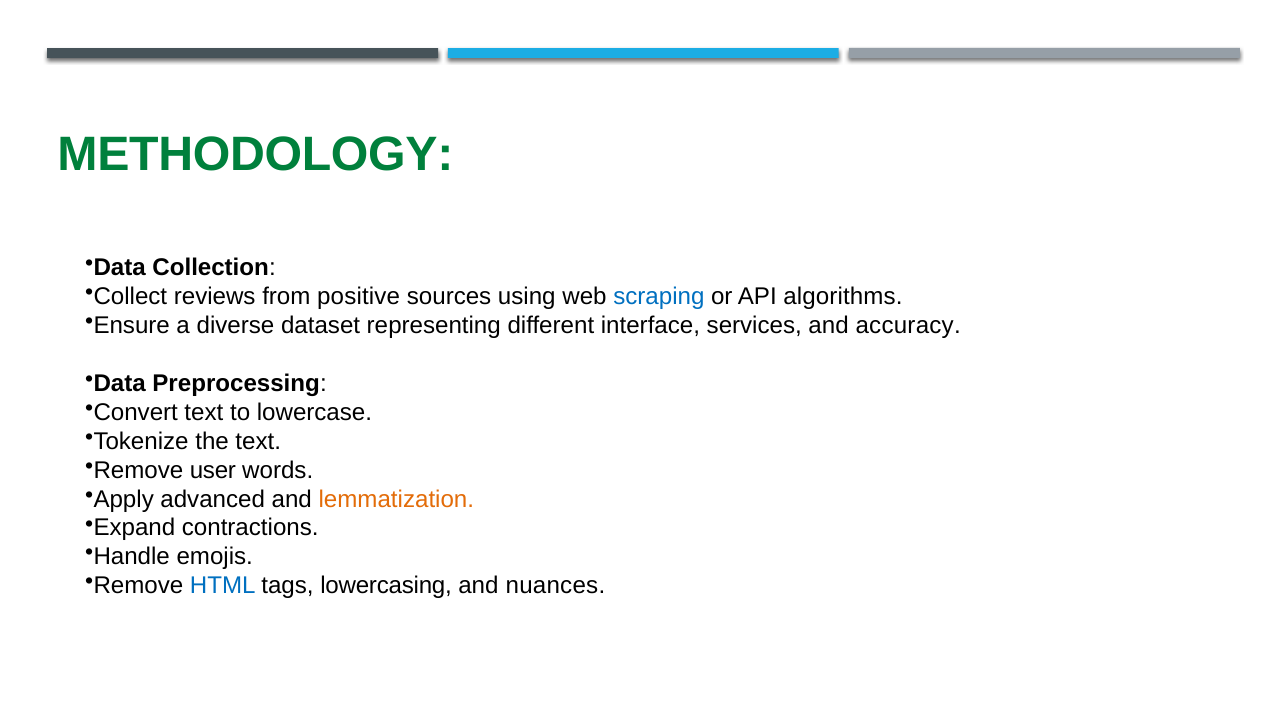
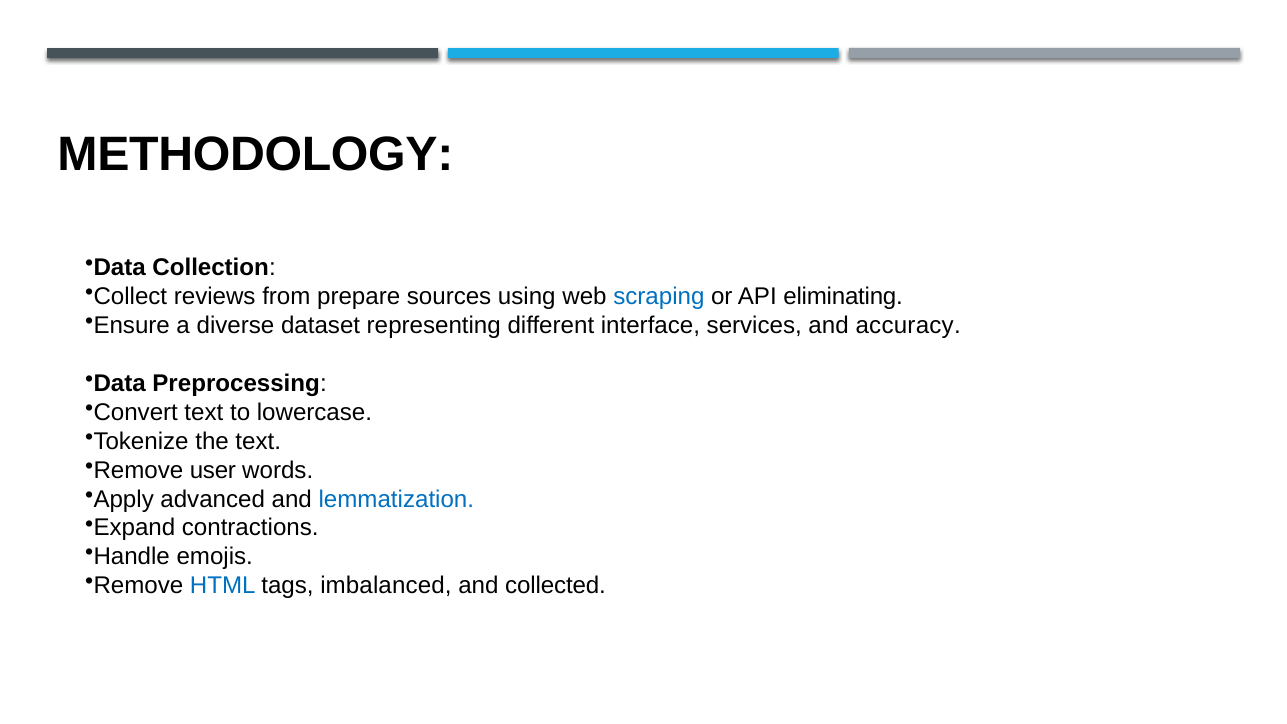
METHODOLOGY colour: green -> black
positive: positive -> prepare
algorithms: algorithms -> eliminating
lemmatization colour: orange -> blue
lowercasing: lowercasing -> imbalanced
nuances: nuances -> collected
